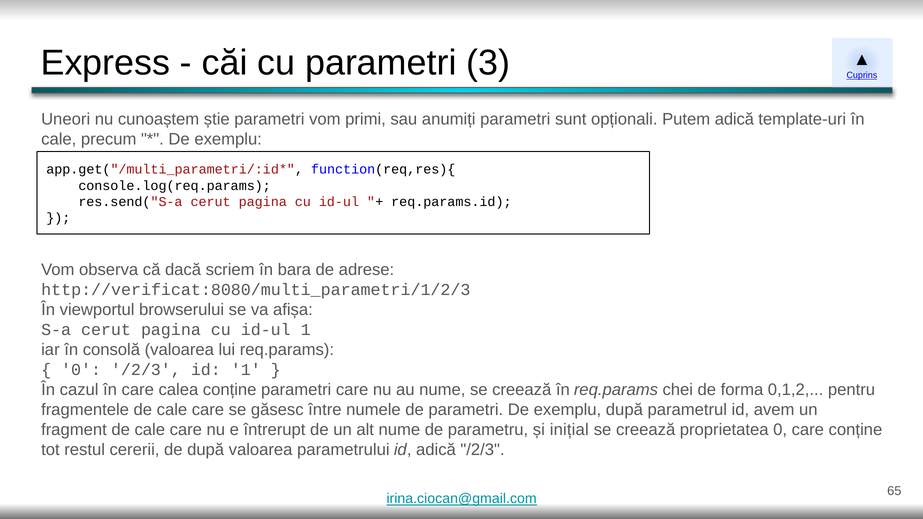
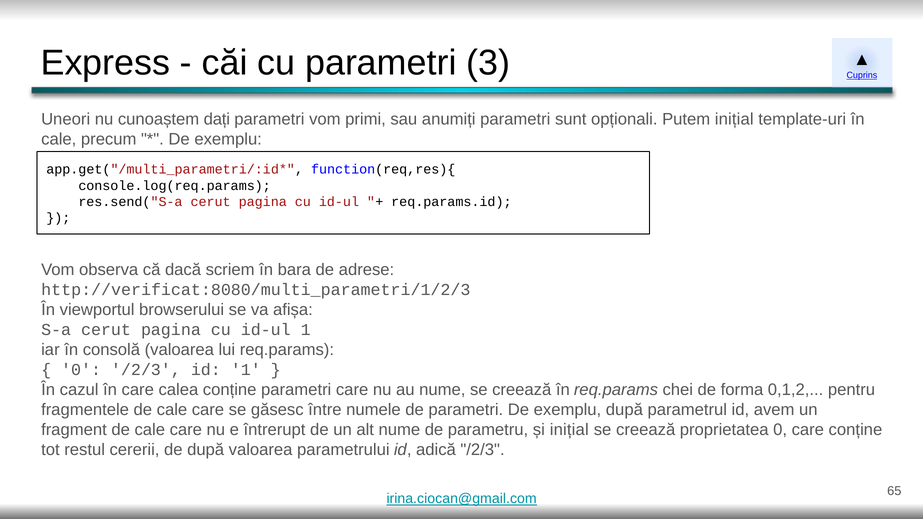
știe: știe -> dați
Putem adică: adică -> inițial
